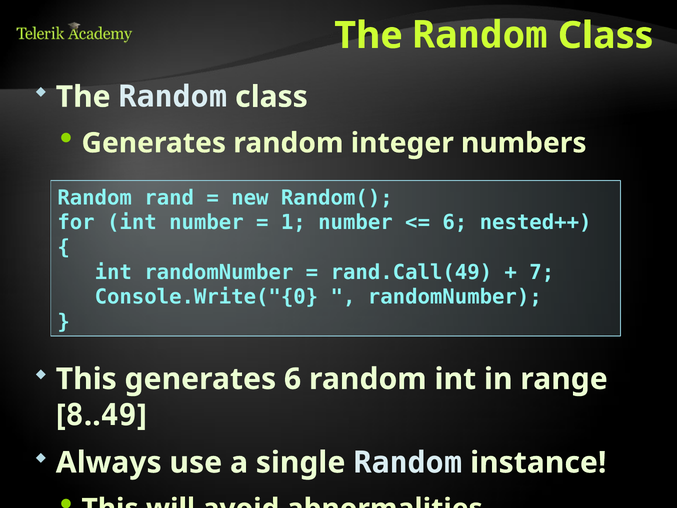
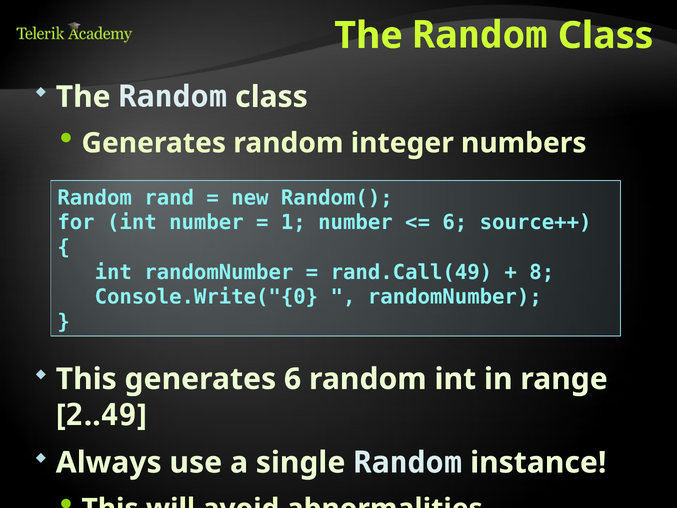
nested++: nested++ -> source++
7: 7 -> 8
8: 8 -> 2
